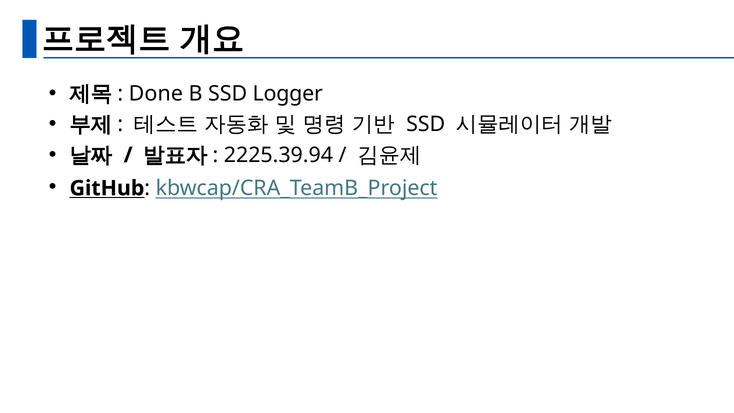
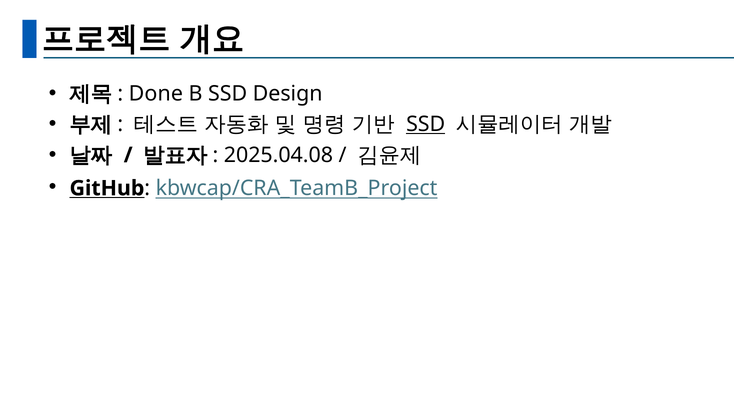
Logger: Logger -> Design
SSD at (426, 124) underline: none -> present
2225.39.94: 2225.39.94 -> 2025.04.08
